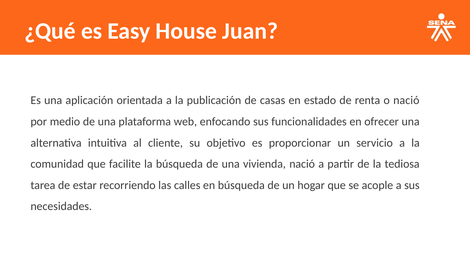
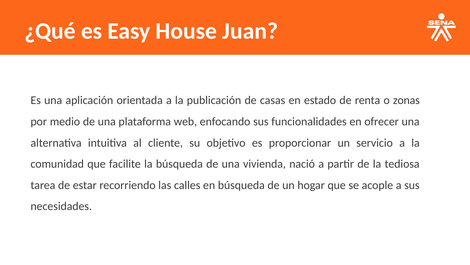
o nació: nació -> zonas
